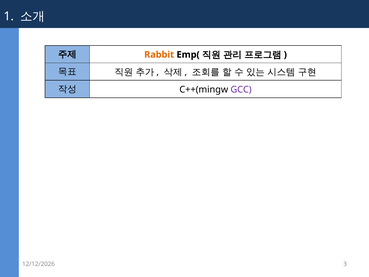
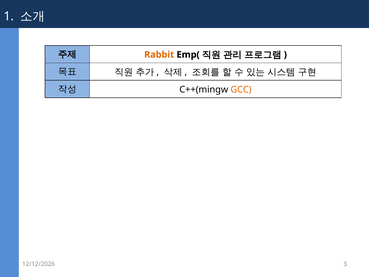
GCC colour: purple -> orange
